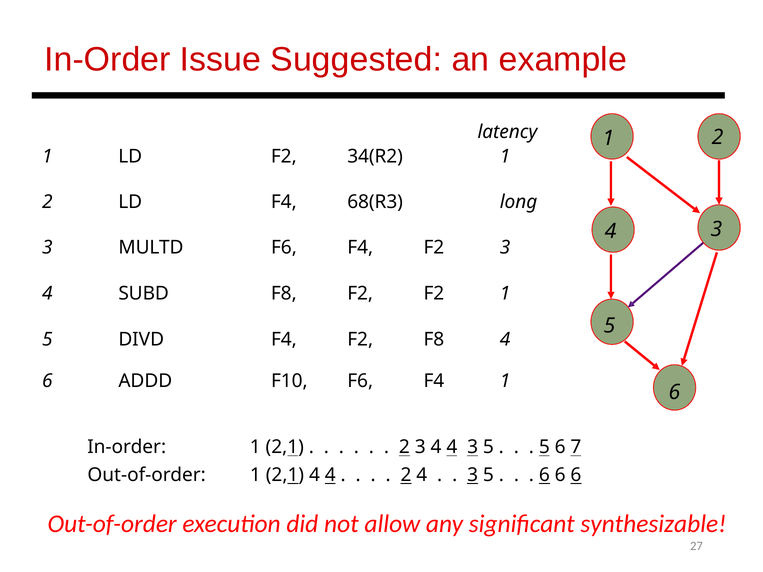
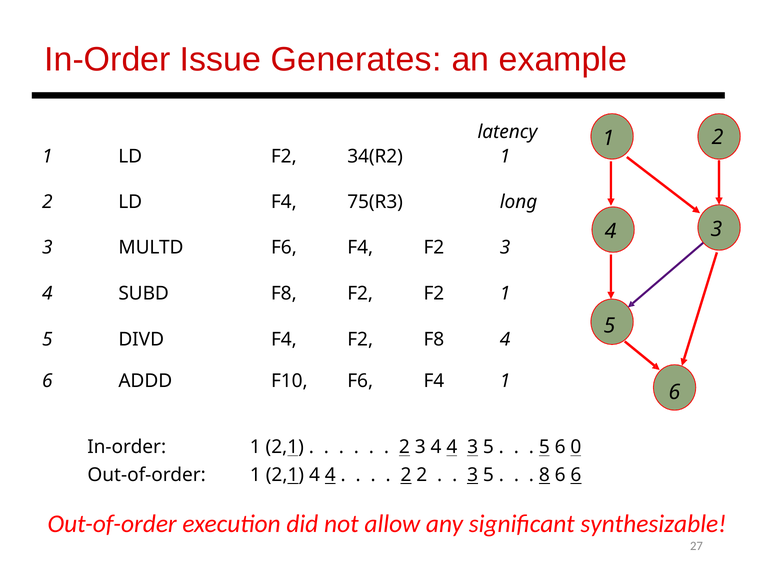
Suggested: Suggested -> Generates
68(R3: 68(R3 -> 75(R3
7: 7 -> 0
2 4: 4 -> 2
6 at (544, 475): 6 -> 8
